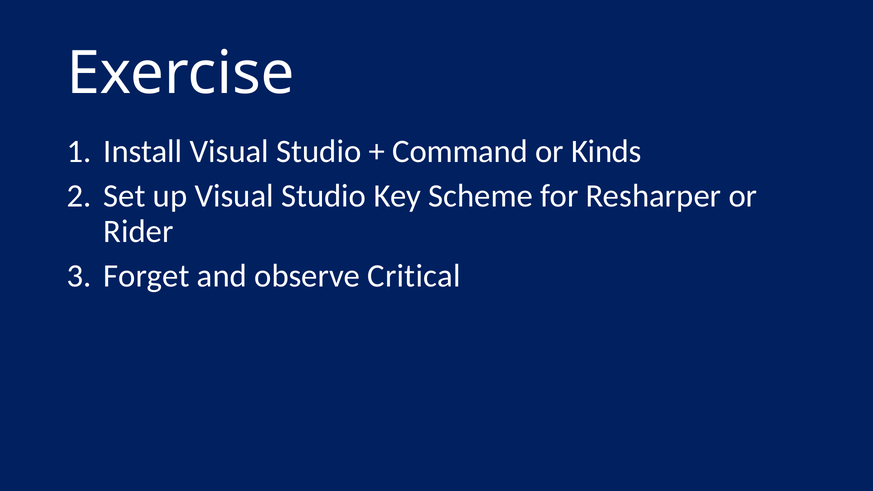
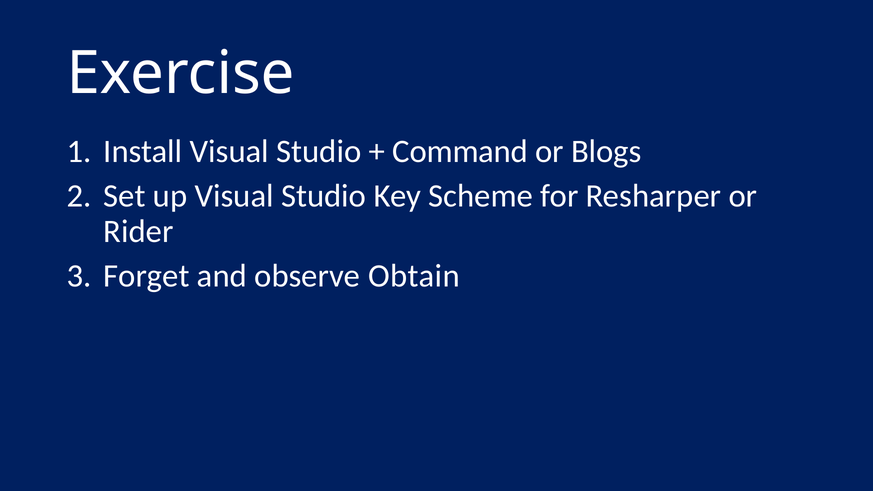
Kinds: Kinds -> Blogs
Critical: Critical -> Obtain
